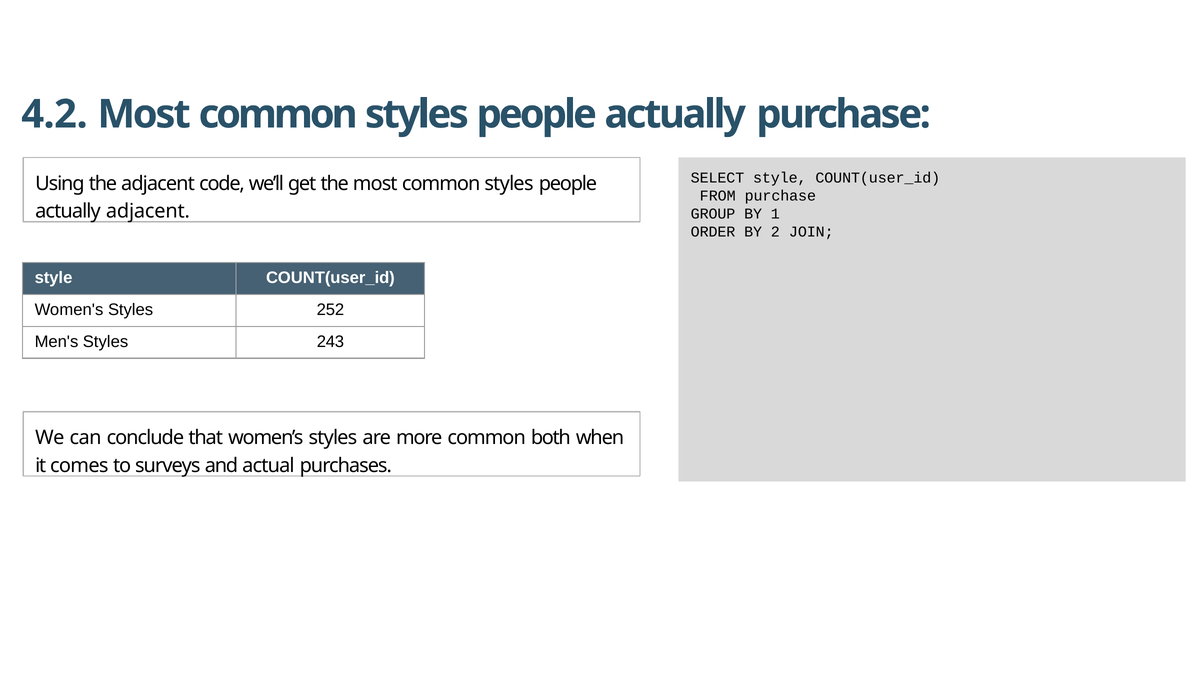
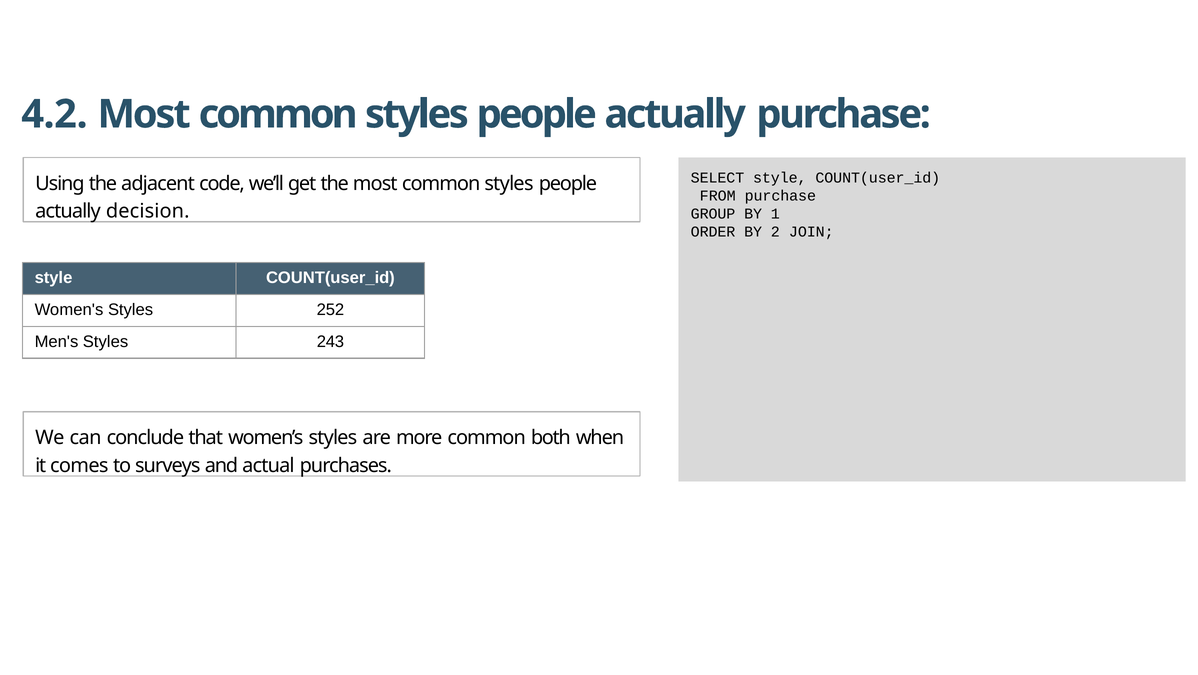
actually adjacent: adjacent -> decision
